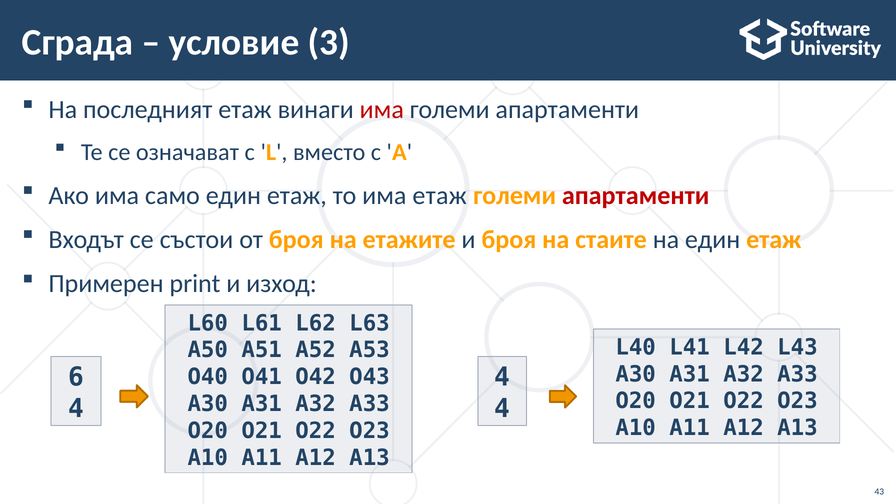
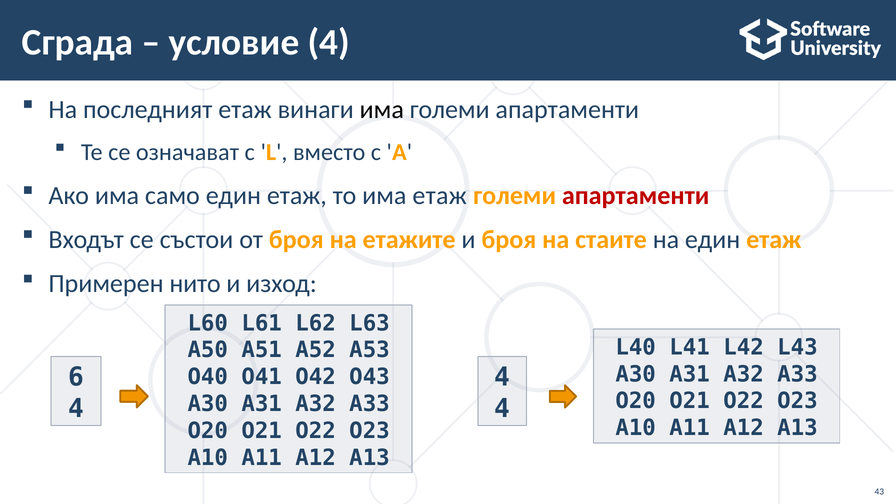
условие 3: 3 -> 4
има at (382, 110) colour: red -> black
print: print -> нито
